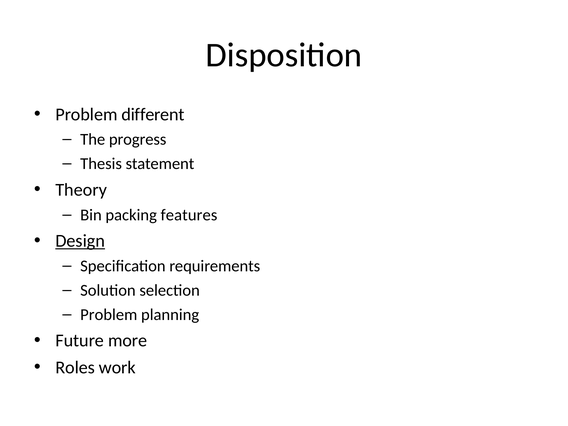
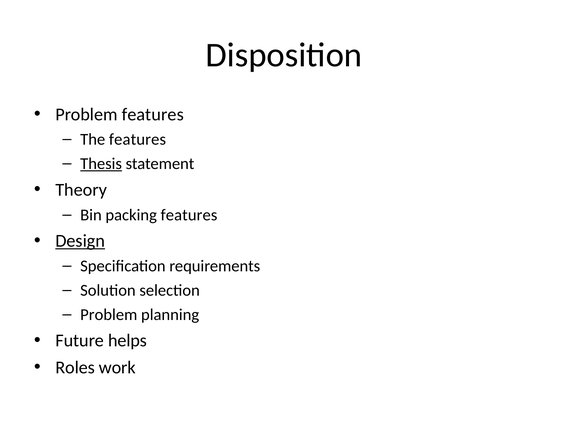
Problem different: different -> features
The progress: progress -> features
Thesis underline: none -> present
more: more -> helps
